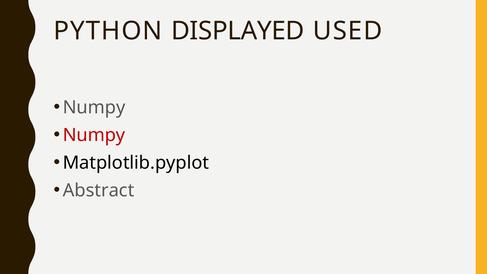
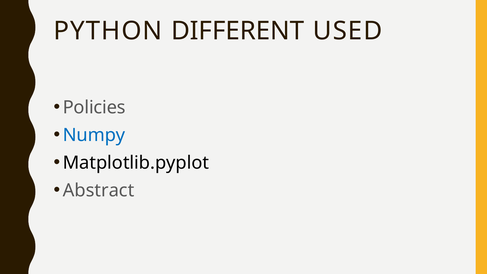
DISPLAYED: DISPLAYED -> DIFFERENT
Numpy at (94, 108): Numpy -> Policies
Numpy at (94, 135) colour: red -> blue
